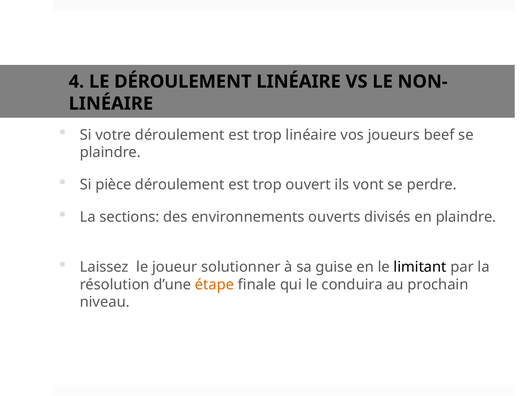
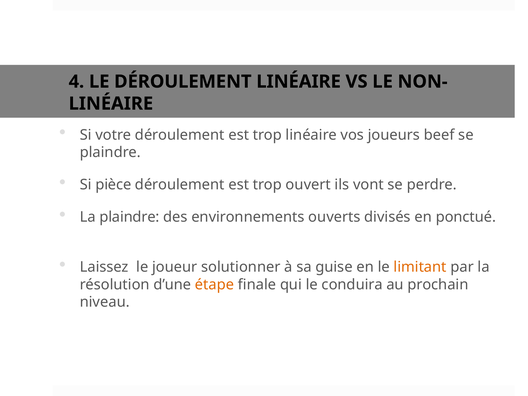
La sections: sections -> plaindre
en plaindre: plaindre -> ponctué
limitant colour: black -> orange
